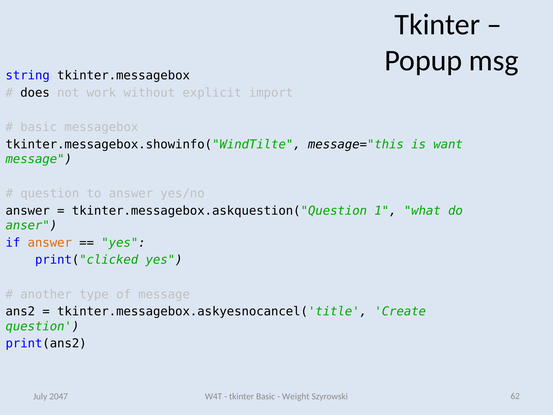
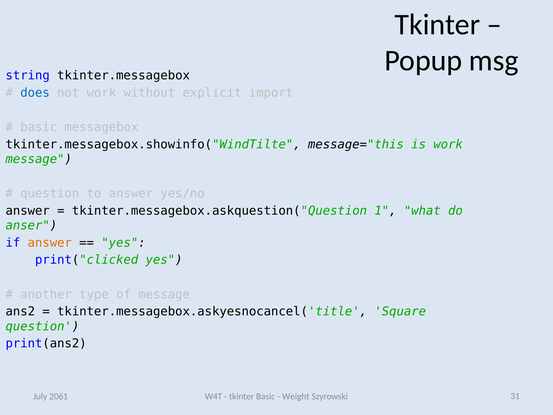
does colour: black -> blue
is want: want -> work
Create: Create -> Square
2047: 2047 -> 2061
62: 62 -> 31
